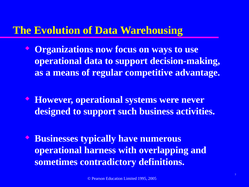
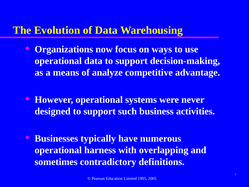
regular: regular -> analyze
